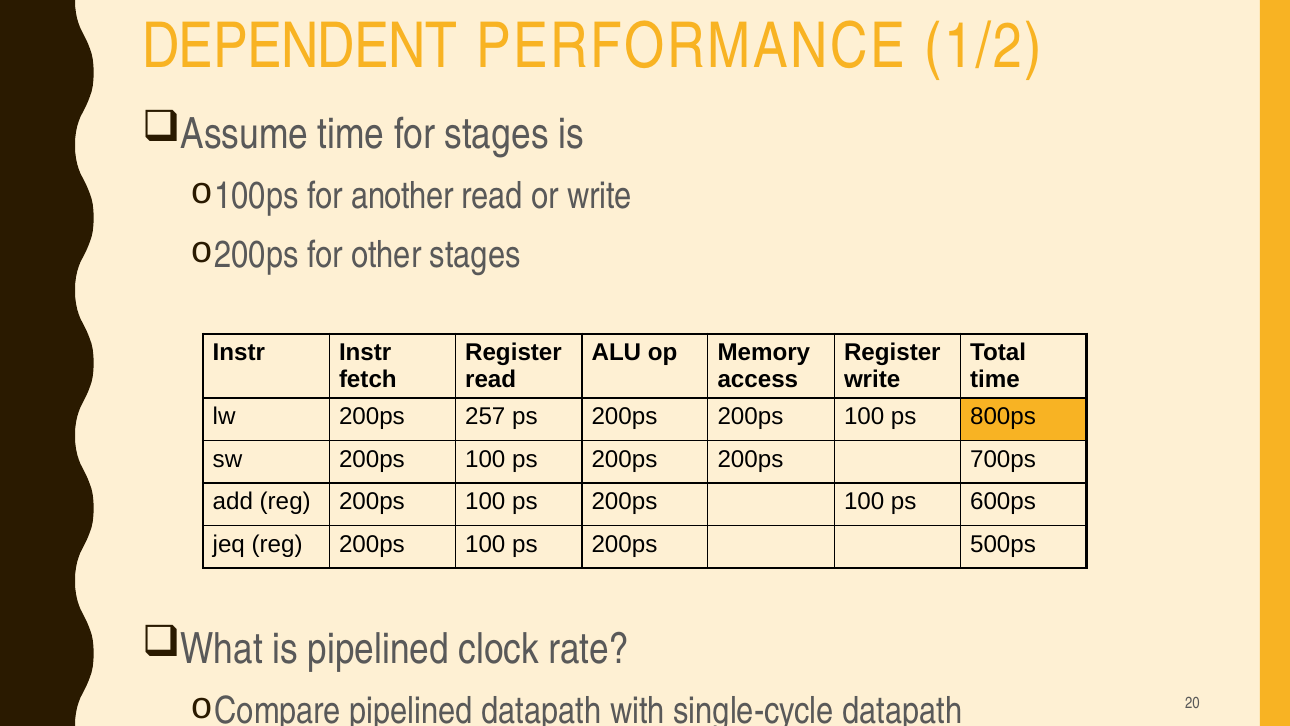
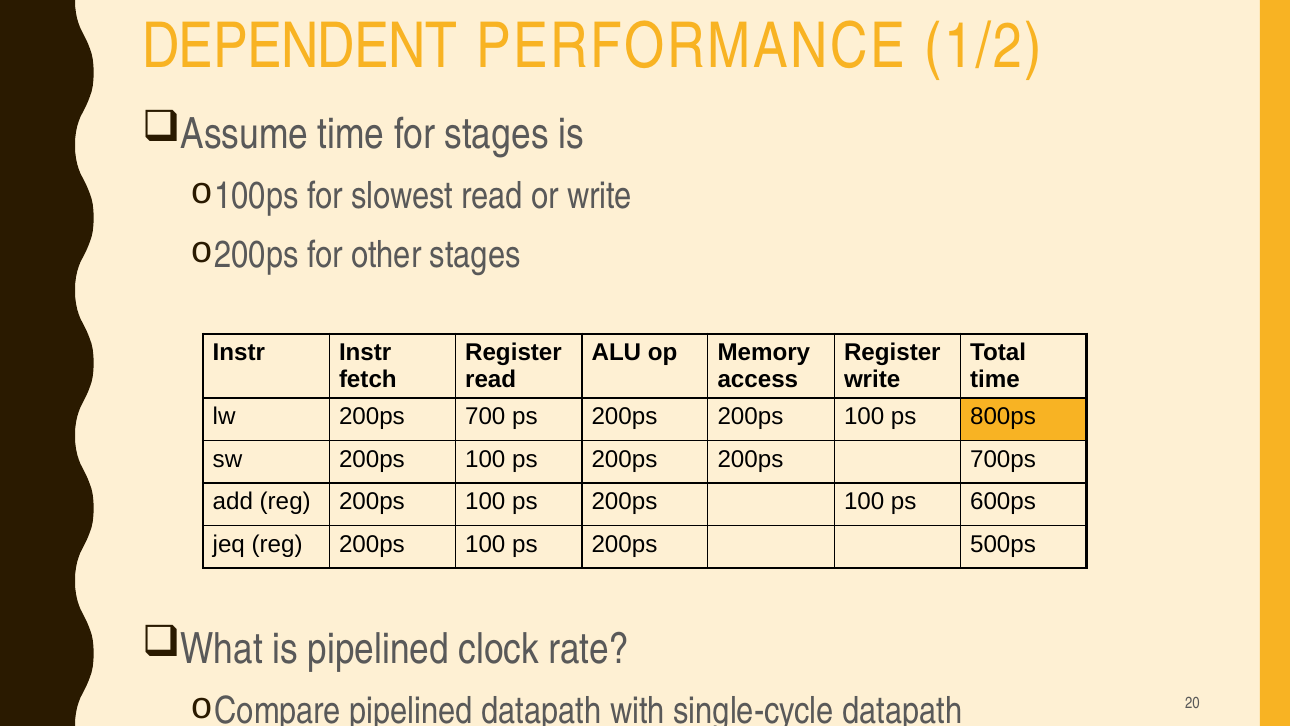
another: another -> slowest
257: 257 -> 700
